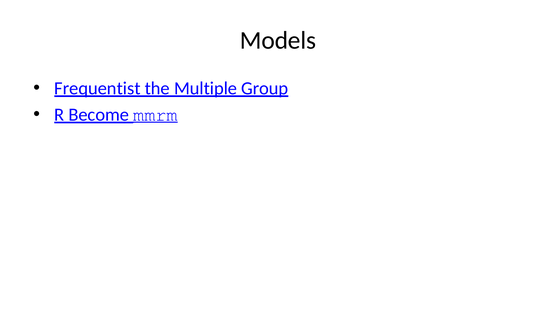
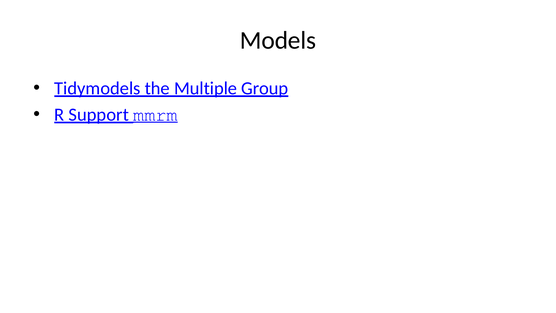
Frequentist: Frequentist -> Tidymodels
Become: Become -> Support
